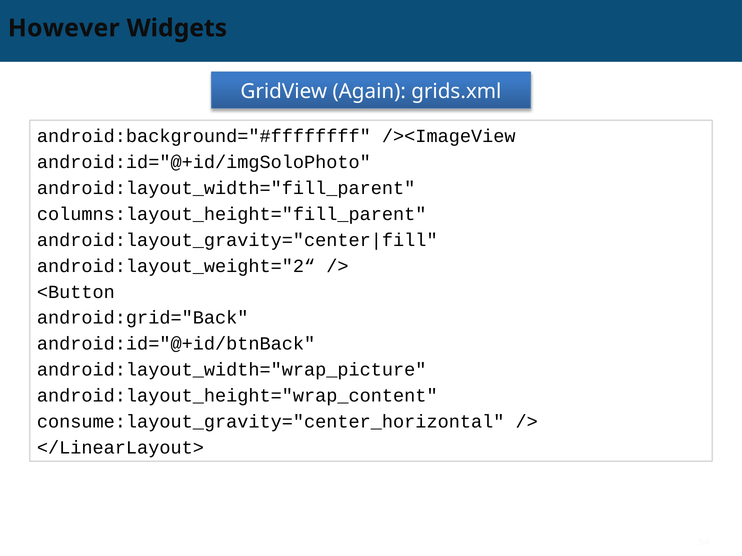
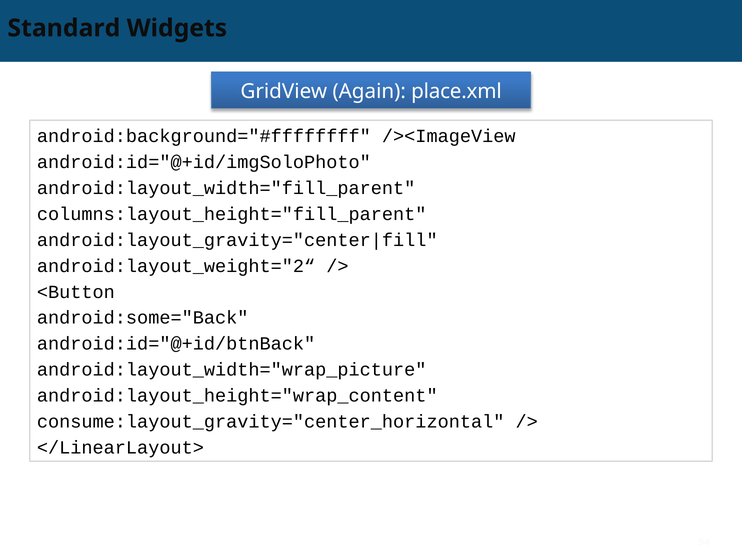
However: However -> Standard
grids.xml: grids.xml -> place.xml
android:grid="Back: android:grid="Back -> android:some="Back
